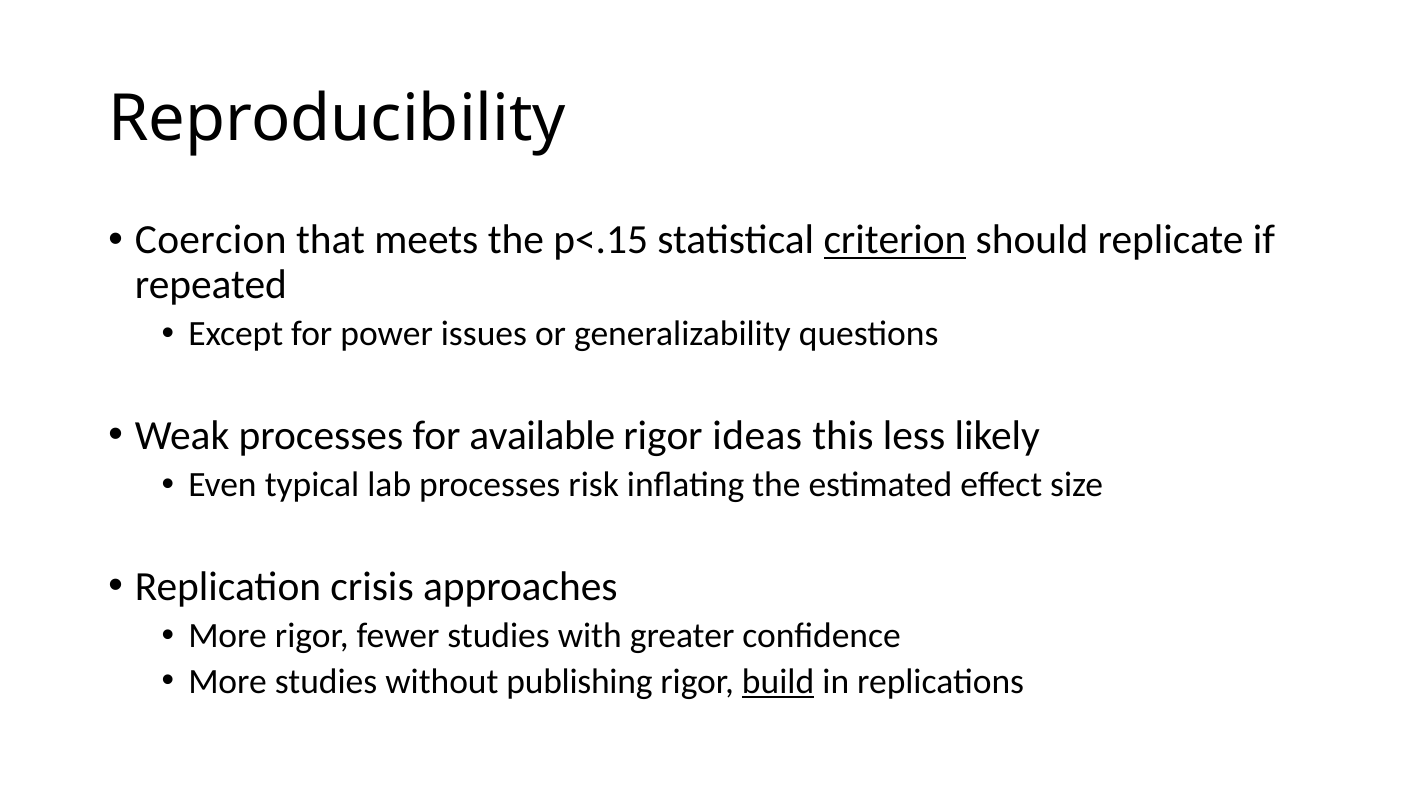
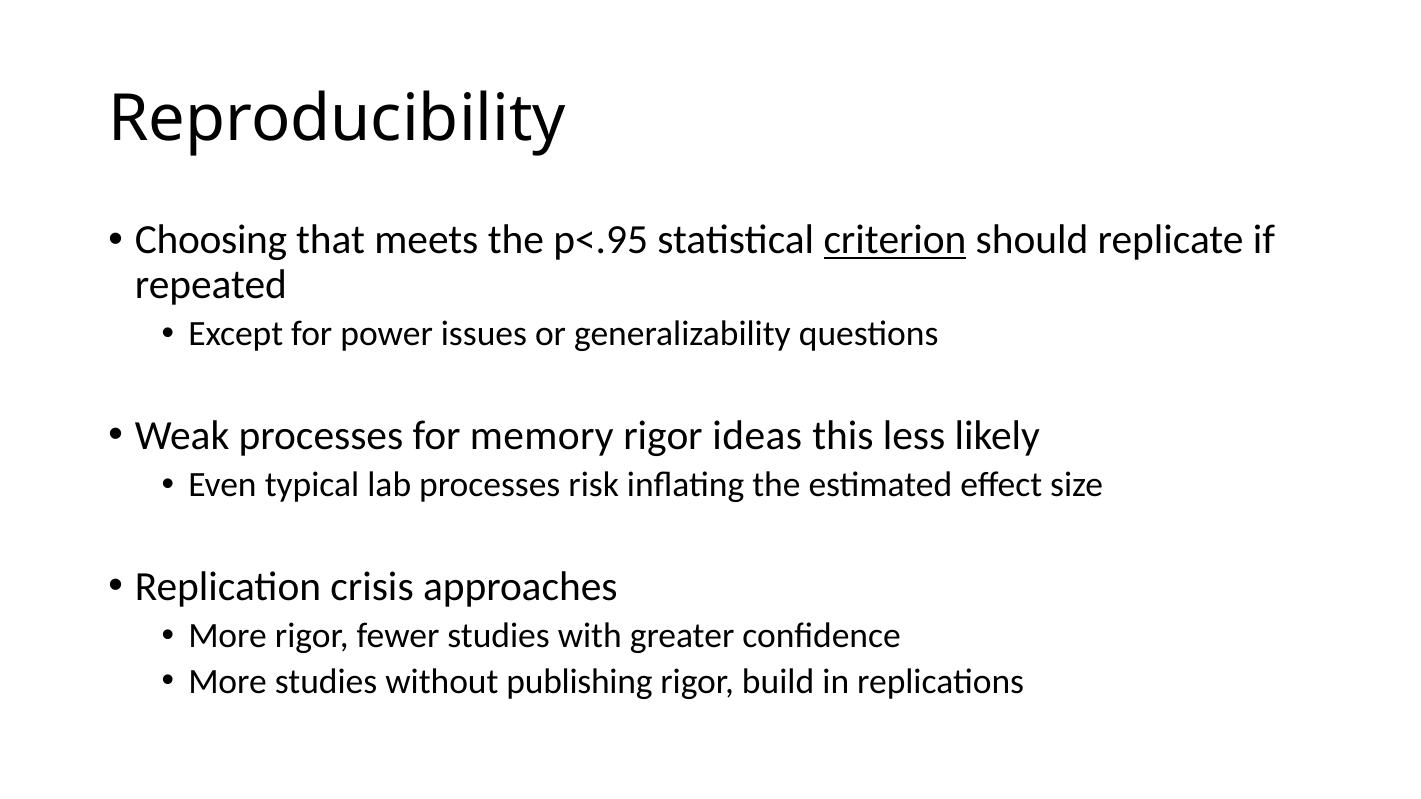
Coercion: Coercion -> Choosing
p<.15: p<.15 -> p<.95
available: available -> memory
build underline: present -> none
